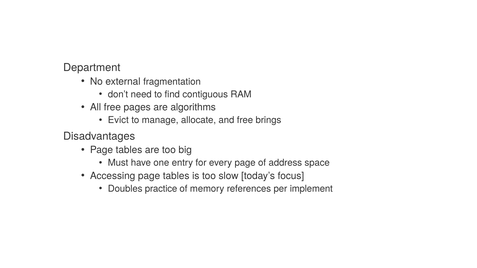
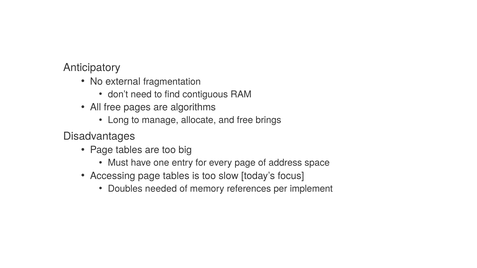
Department: Department -> Anticipatory
Evict: Evict -> Long
practice: practice -> needed
